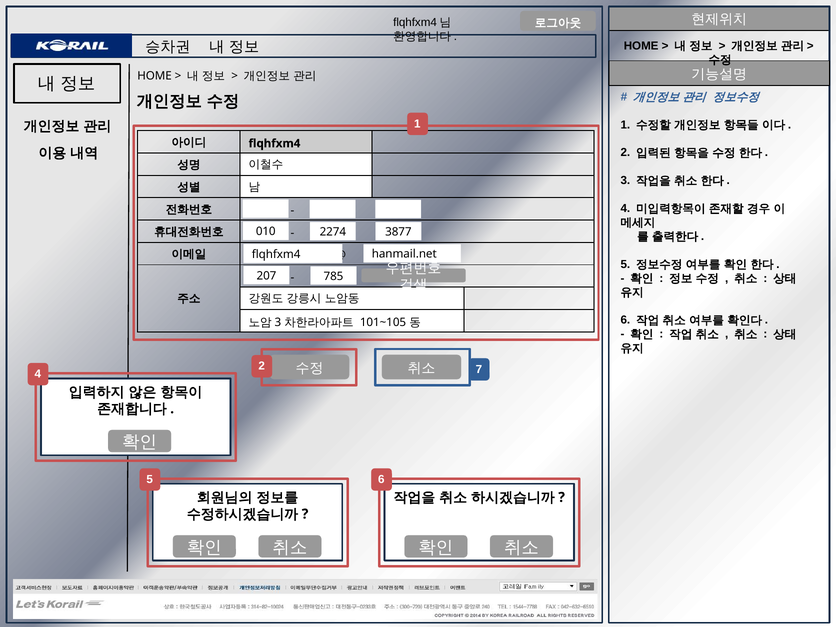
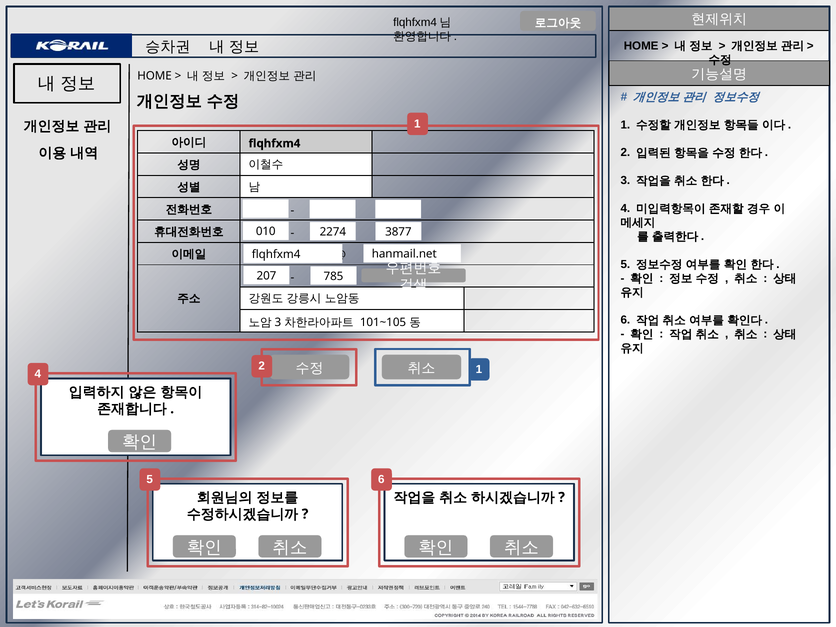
2 7: 7 -> 1
